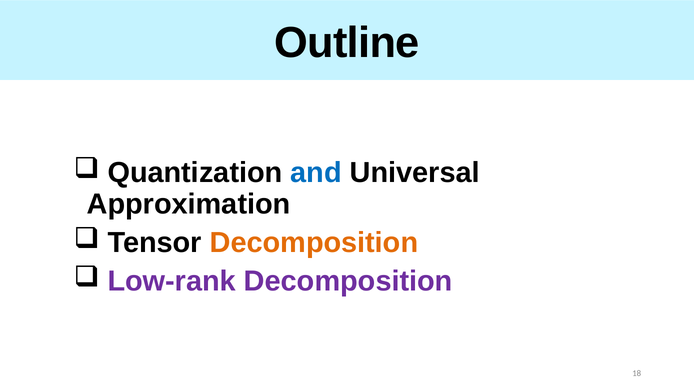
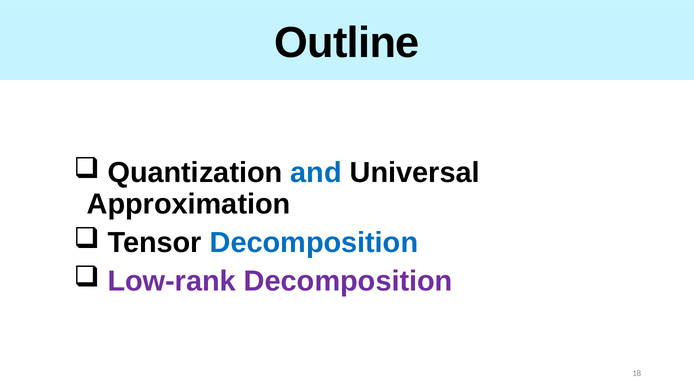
Decomposition at (314, 242) colour: orange -> blue
